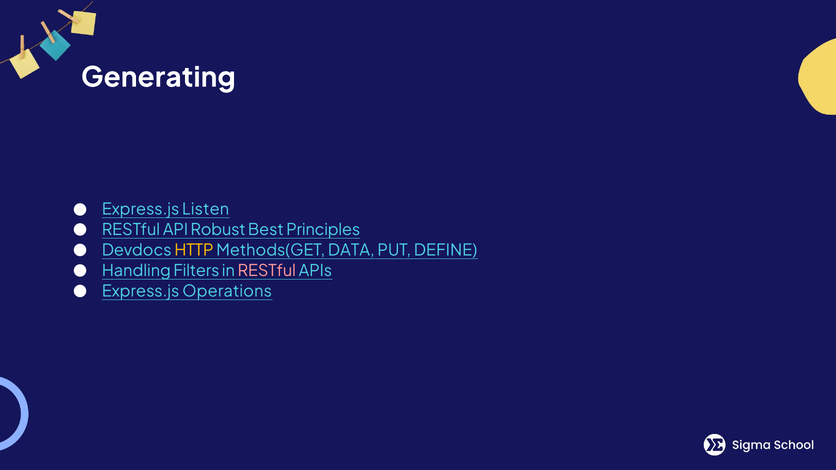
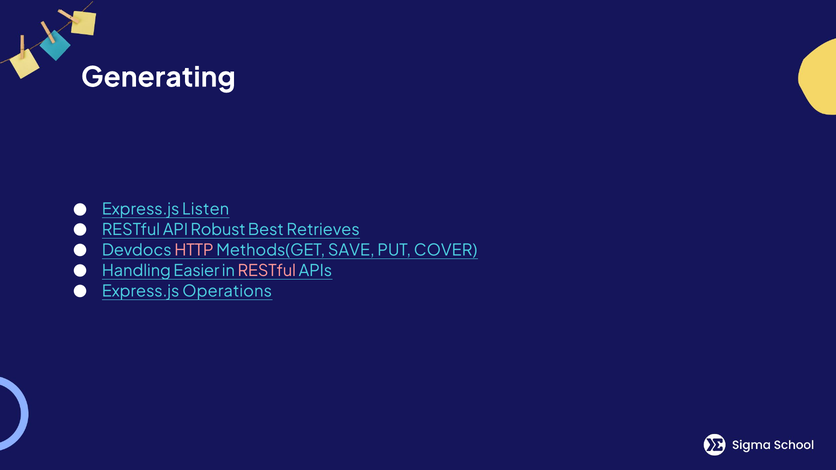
Principles: Principles -> Retrieves
HTTP colour: yellow -> pink
DATA: DATA -> SAVE
DEFINE: DEFINE -> COVER
Filters: Filters -> Easier
